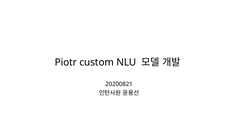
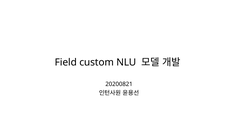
Piotr: Piotr -> Field
